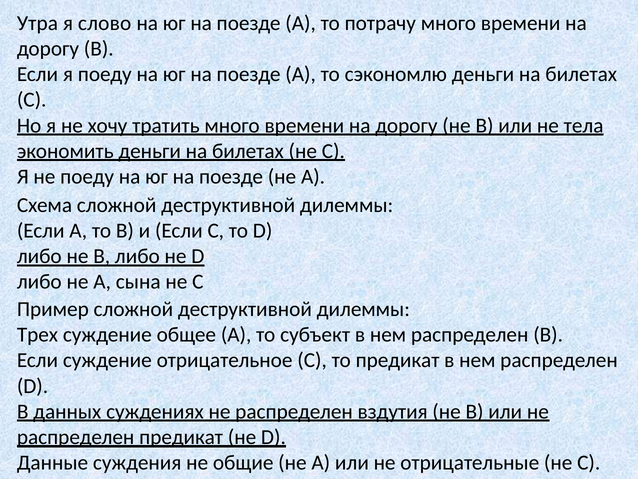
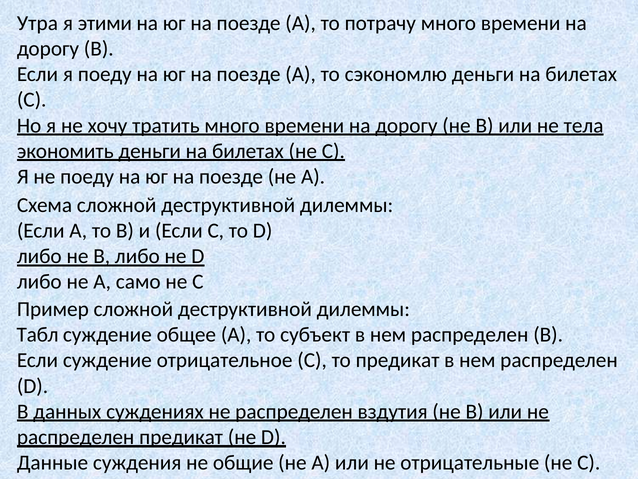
слово: слово -> этими
сына: сына -> само
Трех: Трех -> Табл
